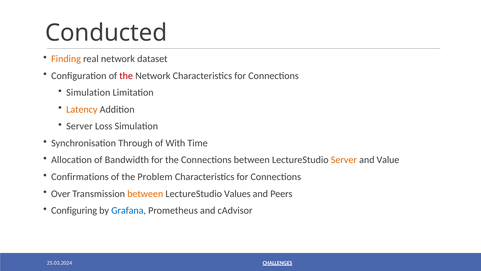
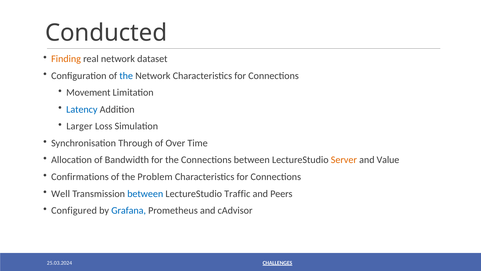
the at (126, 76) colour: red -> blue
Simulation at (88, 92): Simulation -> Movement
Latency colour: orange -> blue
Server at (79, 126): Server -> Larger
With: With -> Over
Over: Over -> Well
between at (145, 193) colour: orange -> blue
Values: Values -> Traffic
Configuring: Configuring -> Configured
